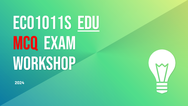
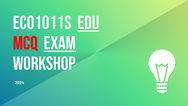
Exam underline: none -> present
